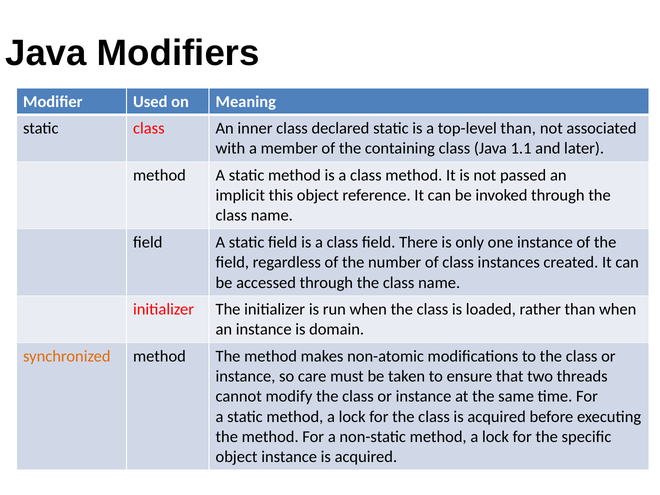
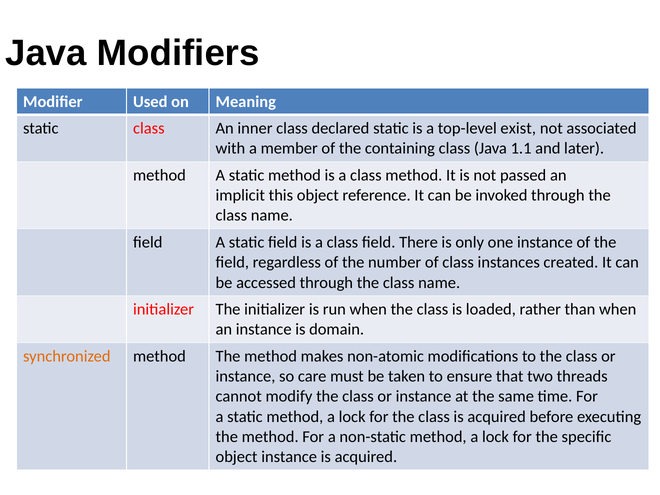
top-level than: than -> exist
